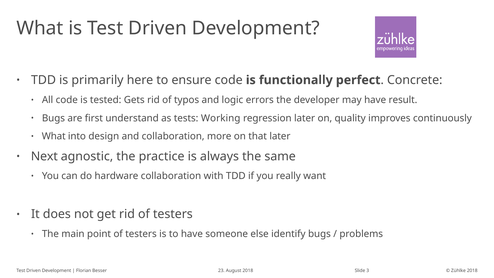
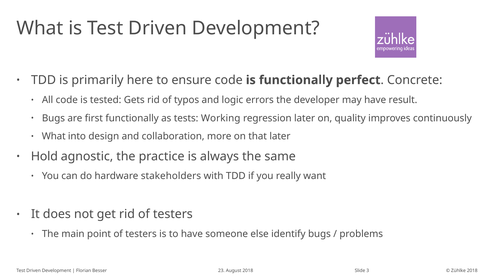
first understand: understand -> functionally
Next: Next -> Hold
hardware collaboration: collaboration -> stakeholders
